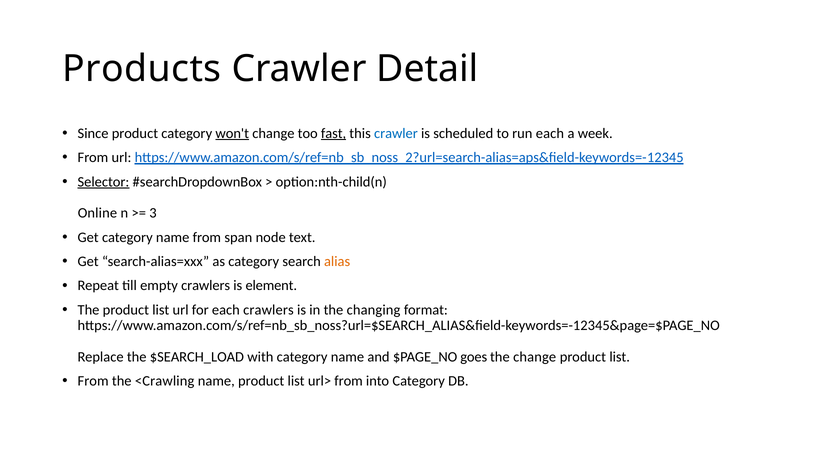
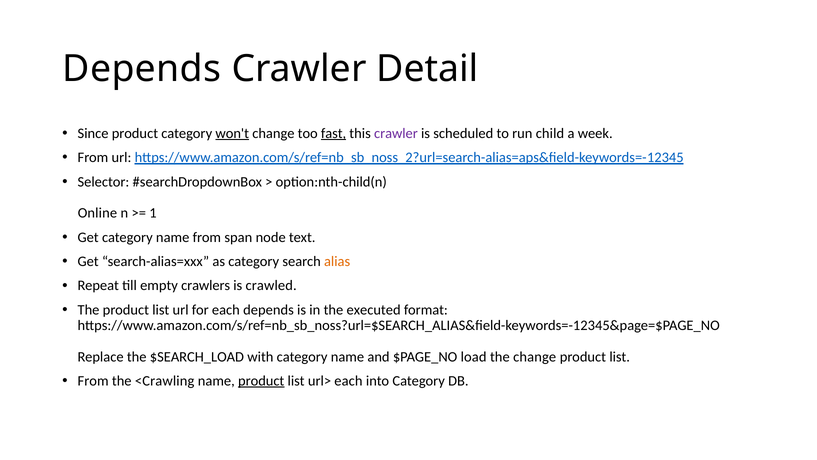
Products at (142, 69): Products -> Depends
crawler at (396, 133) colour: blue -> purple
run each: each -> child
Selector underline: present -> none
3: 3 -> 1
element: element -> crawled
each crawlers: crawlers -> depends
changing: changing -> executed
goes: goes -> load
product at (261, 381) underline: none -> present
url> from: from -> each
